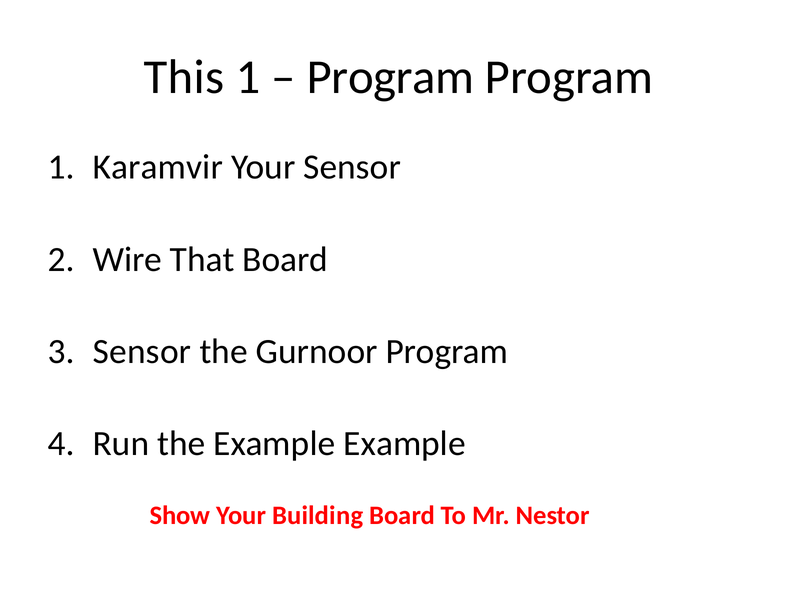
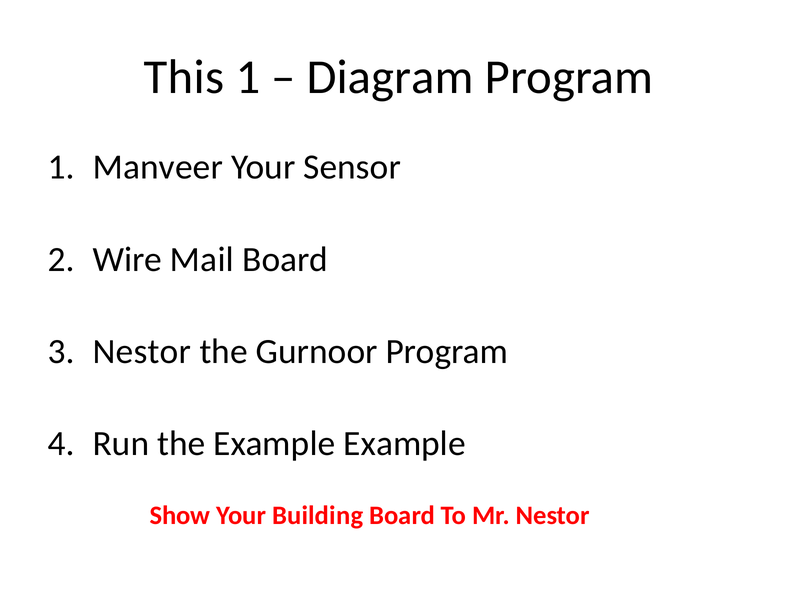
Program at (390, 77): Program -> Diagram
Karamvir: Karamvir -> Manveer
That: That -> Mail
Sensor at (142, 352): Sensor -> Nestor
